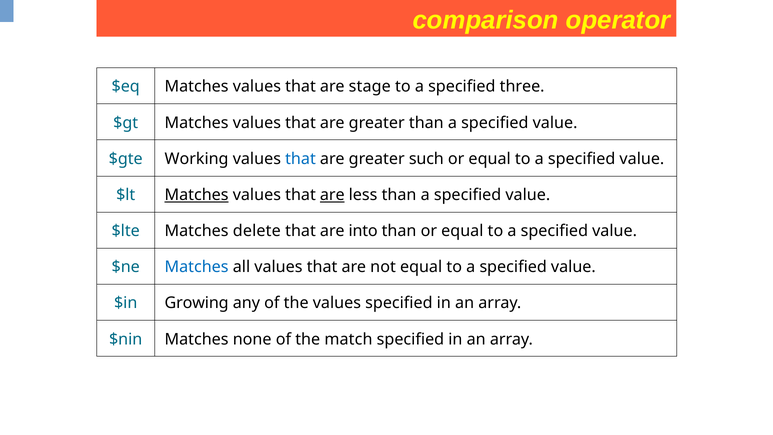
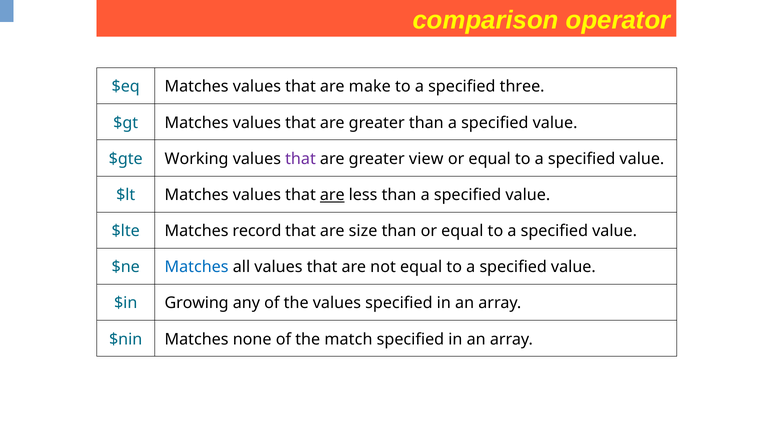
stage: stage -> make
that at (300, 159) colour: blue -> purple
such: such -> view
Matches at (197, 195) underline: present -> none
delete: delete -> record
into: into -> size
